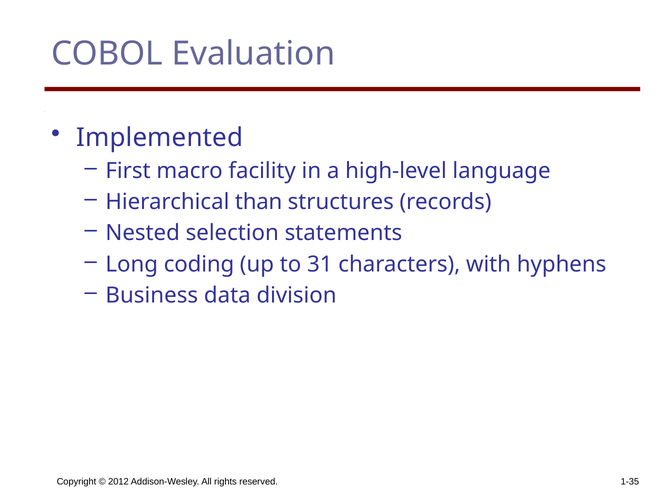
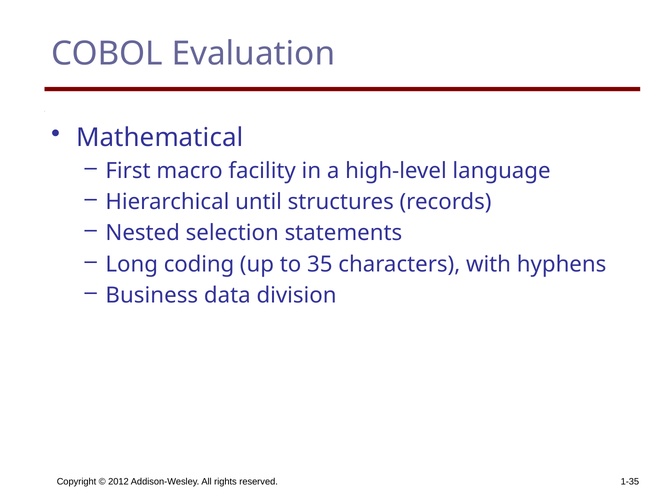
Implemented: Implemented -> Mathematical
than: than -> until
31: 31 -> 35
